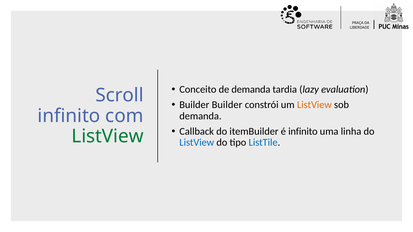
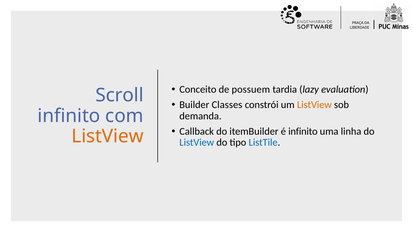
de demanda: demanda -> possuem
Builder Builder: Builder -> Classes
ListView at (108, 137) colour: green -> orange
